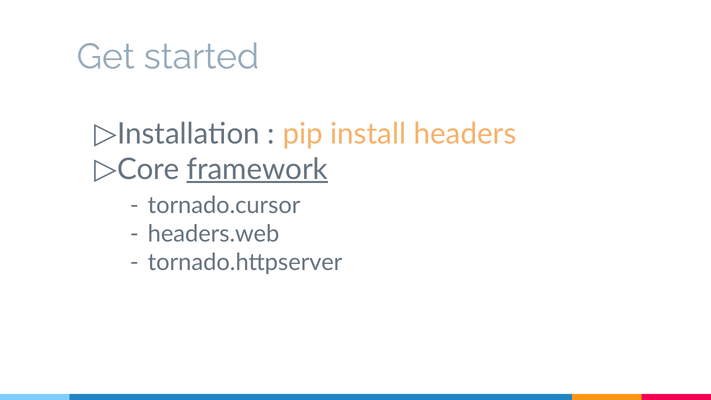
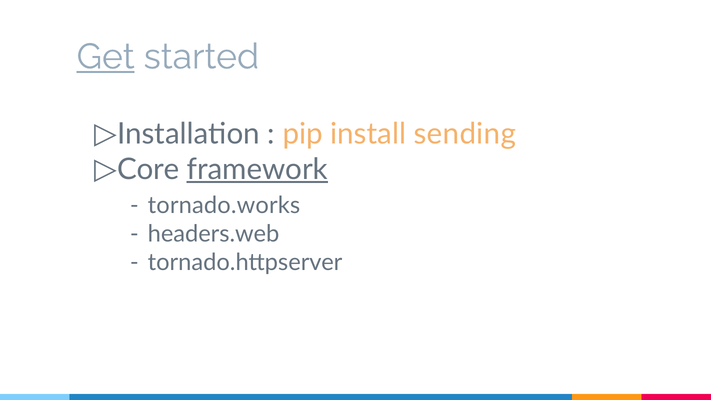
Get underline: none -> present
headers: headers -> sending
tornado.cursor: tornado.cursor -> tornado.works
